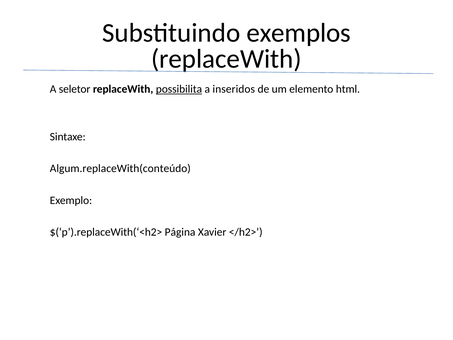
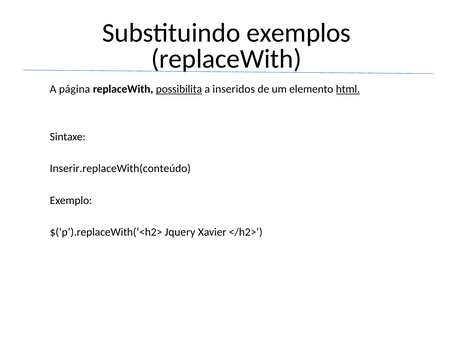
seletor: seletor -> página
html underline: none -> present
Algum.replaceWith(conteúdo: Algum.replaceWith(conteúdo -> Inserir.replaceWith(conteúdo
Página: Página -> Jquery
